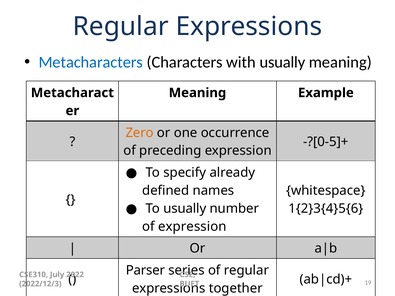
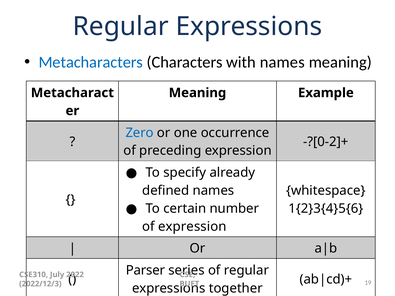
with usually: usually -> names
Zero colour: orange -> blue
-?[0-5]+: -?[0-5]+ -> -?[0-2]+
To usually: usually -> certain
